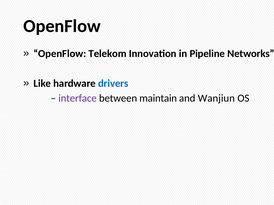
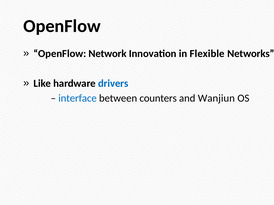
Telekom: Telekom -> Network
Pipeline: Pipeline -> Flexible
interface colour: purple -> blue
maintain: maintain -> counters
